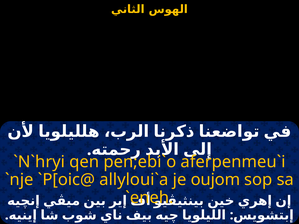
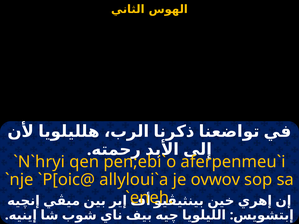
oujom: oujom -> ovwov
